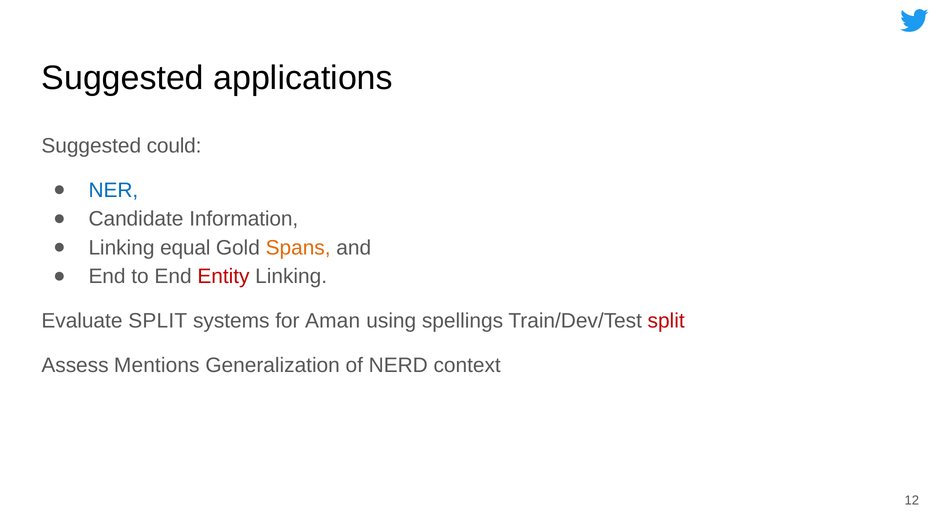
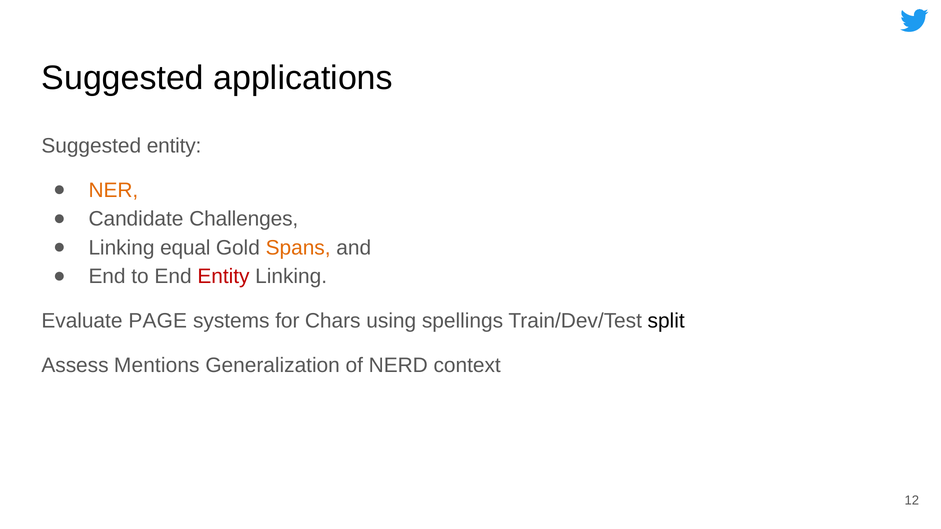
Suggested could: could -> entity
NER colour: blue -> orange
Information: Information -> Challenges
Evaluate SPLIT: SPLIT -> PAGE
Aman: Aman -> Chars
split at (666, 321) colour: red -> black
